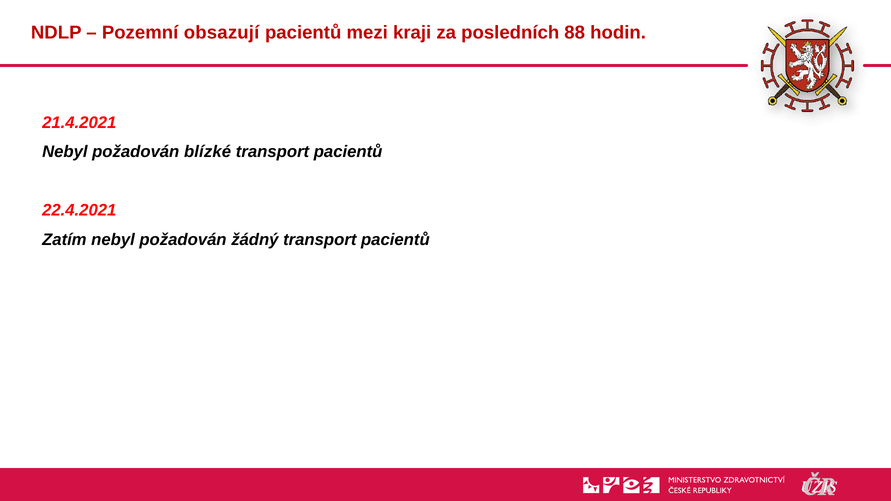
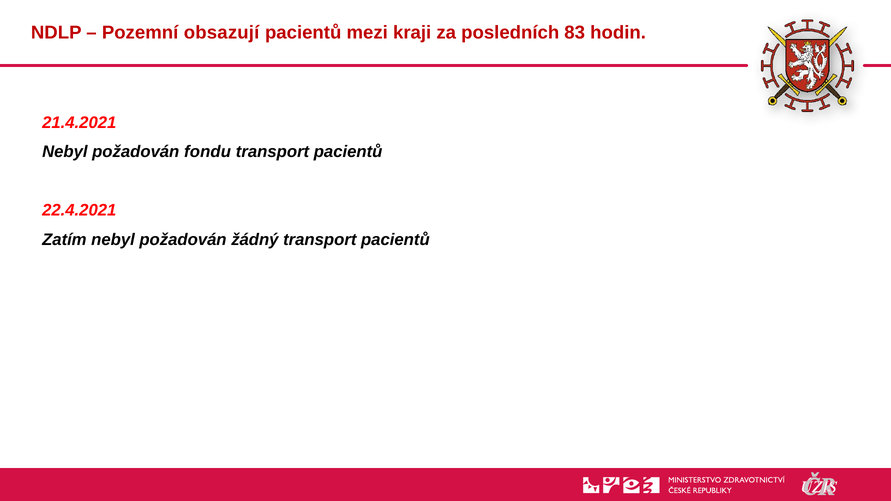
88: 88 -> 83
blízké: blízké -> fondu
